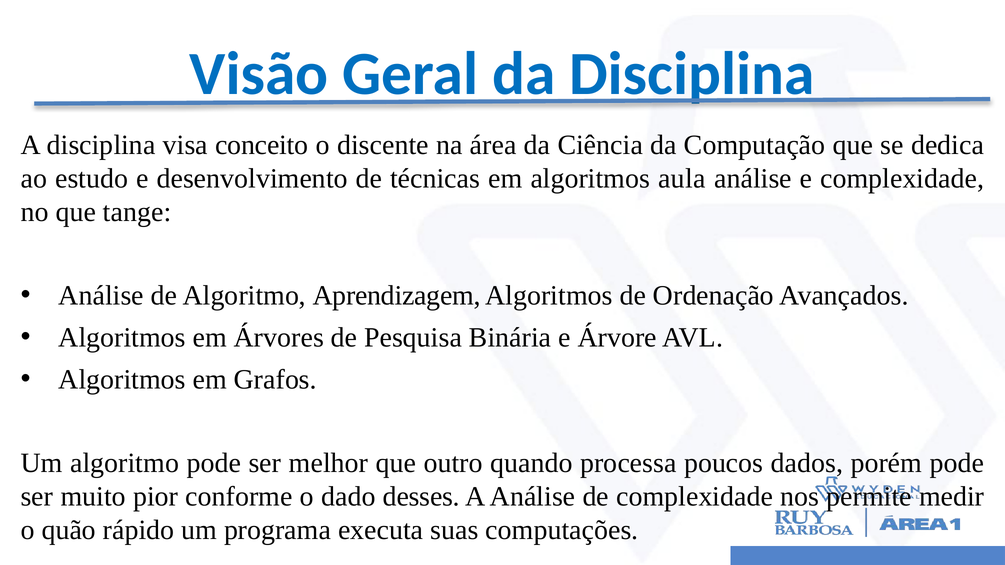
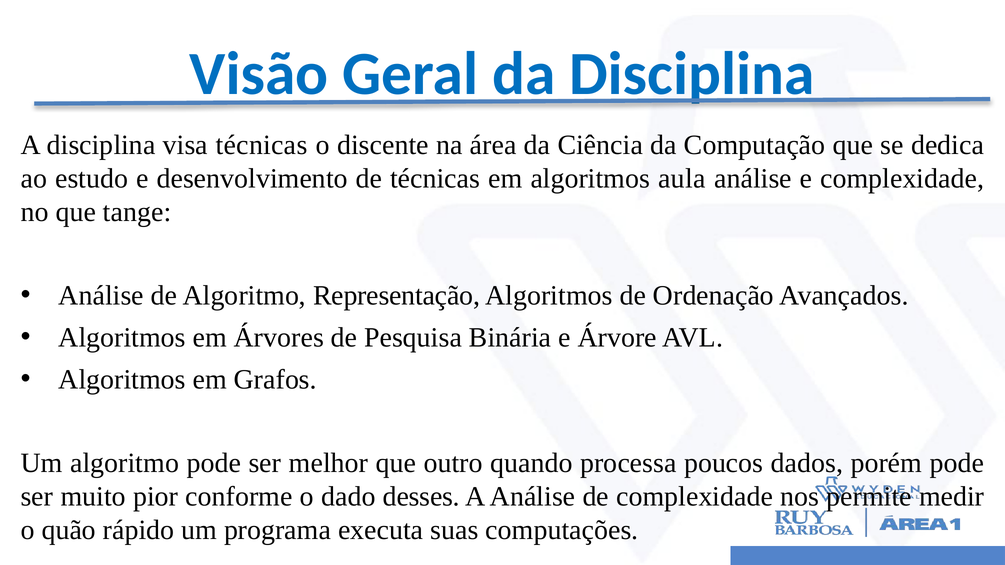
visa conceito: conceito -> técnicas
Aprendizagem: Aprendizagem -> Representação
